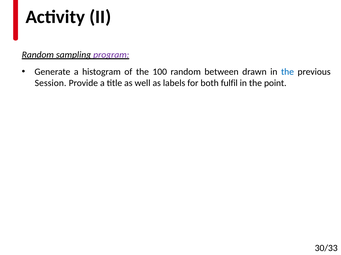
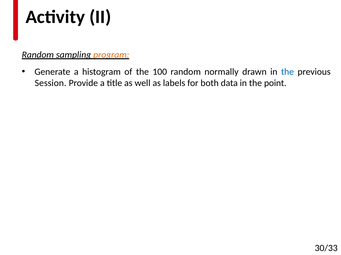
program colour: purple -> orange
between: between -> normally
fulfil: fulfil -> data
